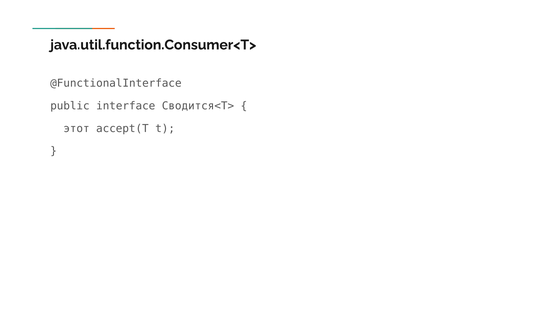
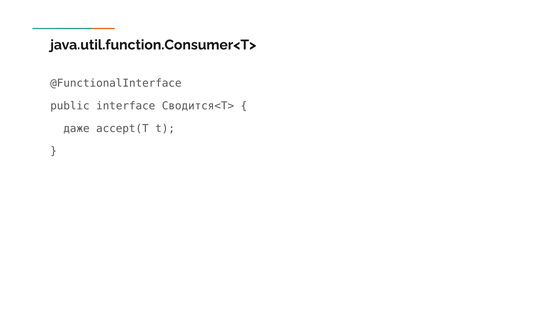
этот: этот -> даже
